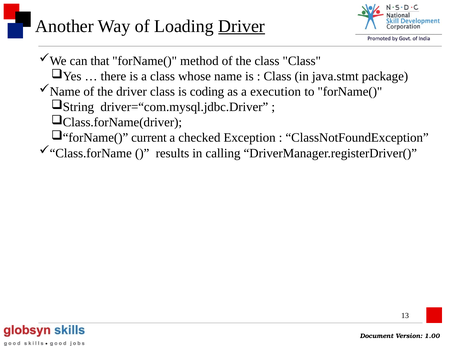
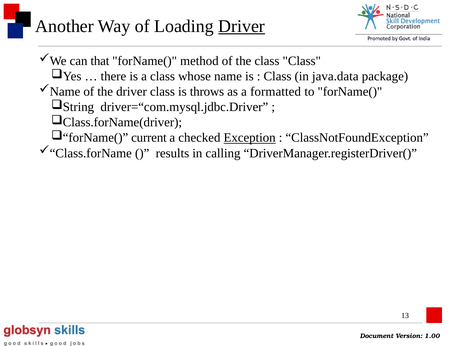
java.stmt: java.stmt -> java.data
coding: coding -> throws
execution: execution -> formatted
Exception underline: none -> present
